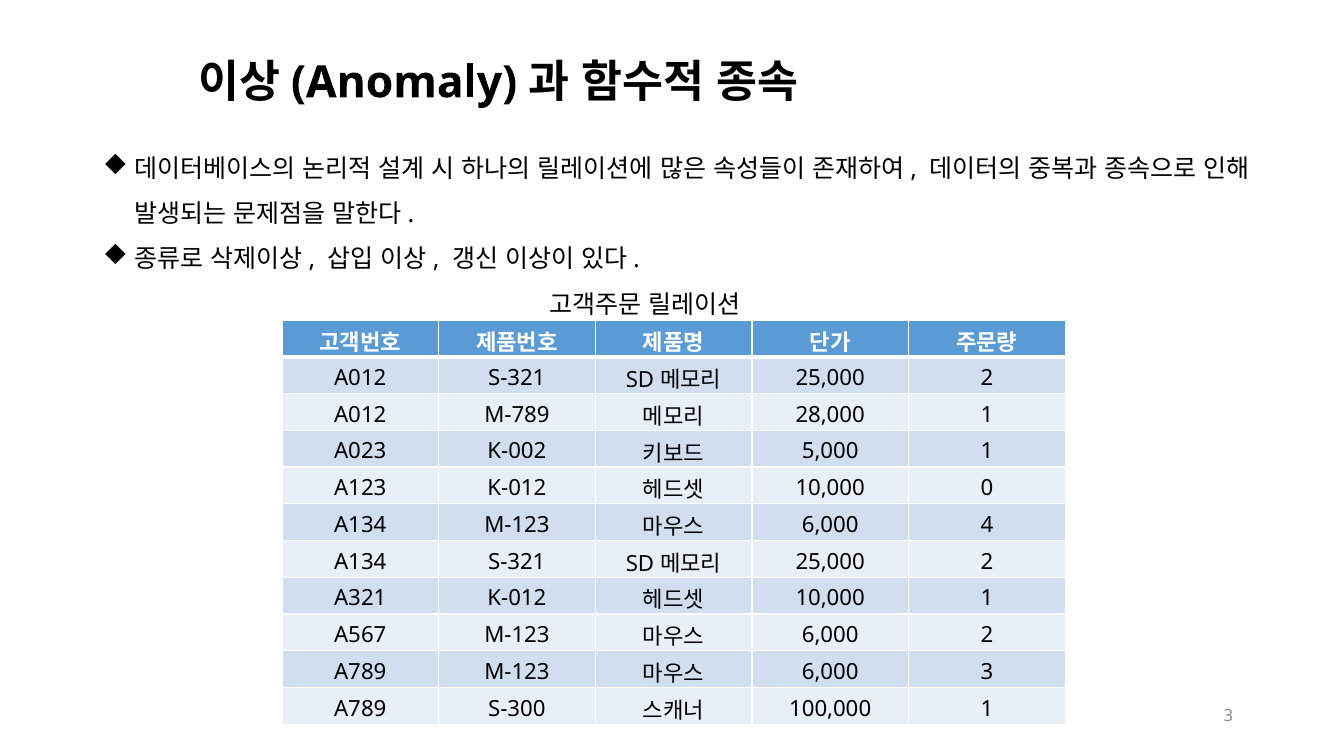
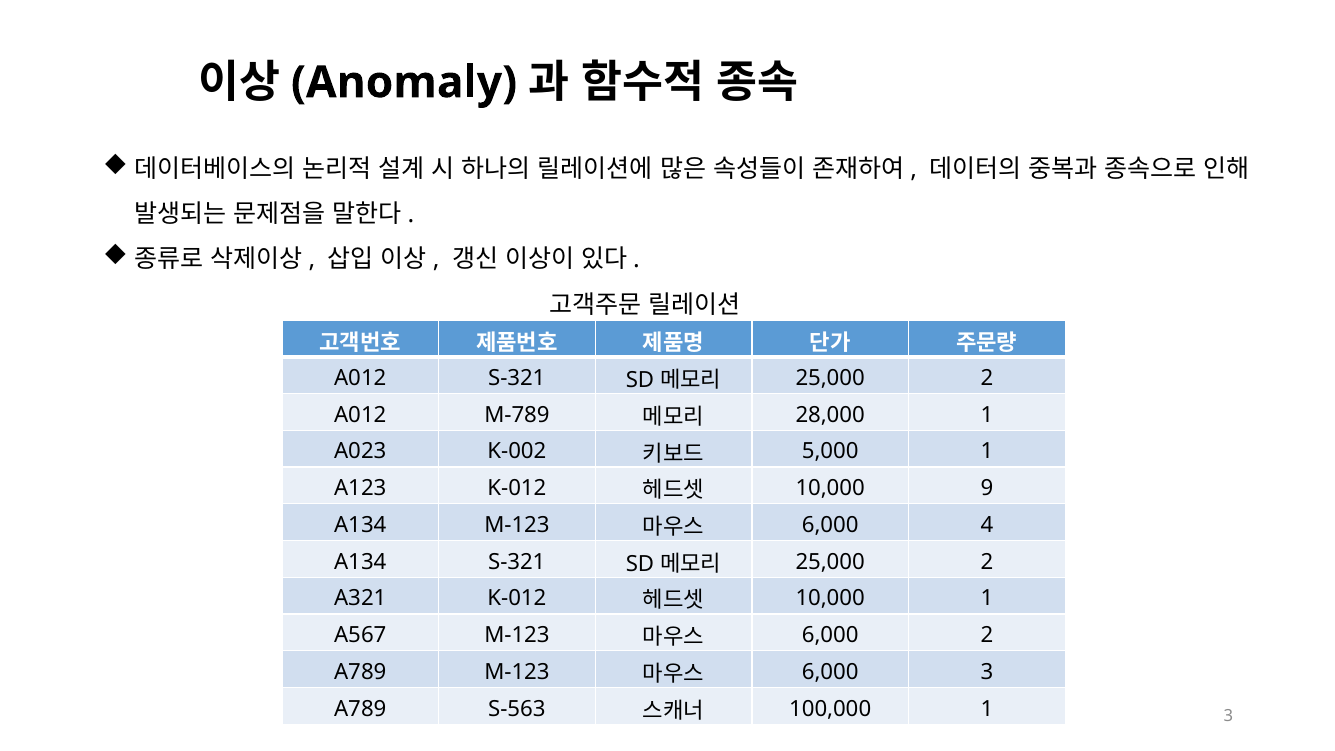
0: 0 -> 9
S-300: S-300 -> S-563
